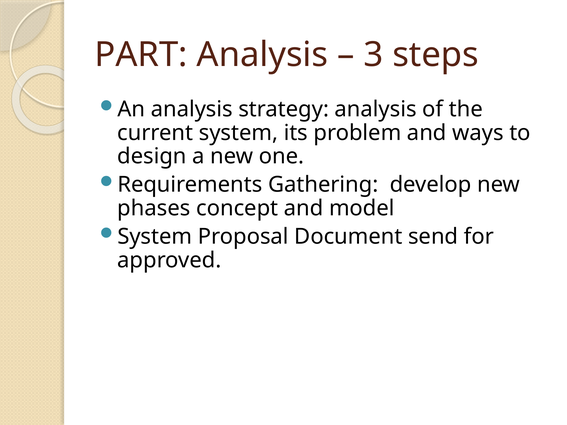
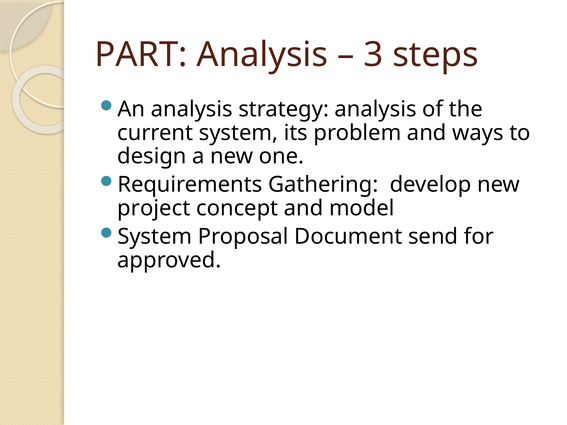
phases: phases -> project
